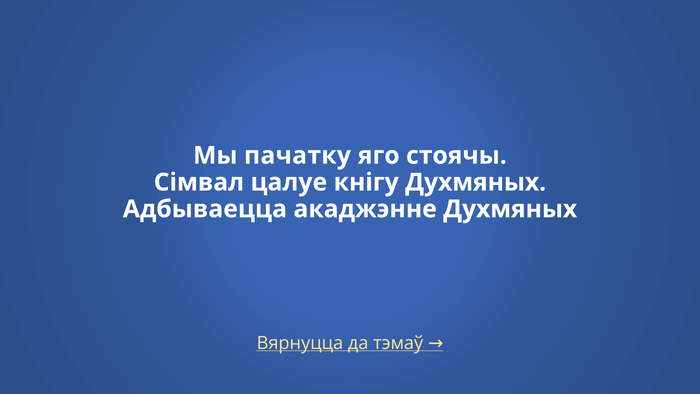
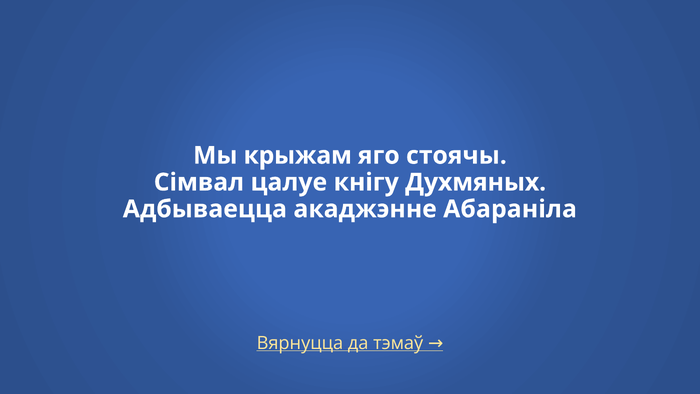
пачатку: пачатку -> крыжам
акаджэнне Духмяных: Духмяных -> Абараніла
